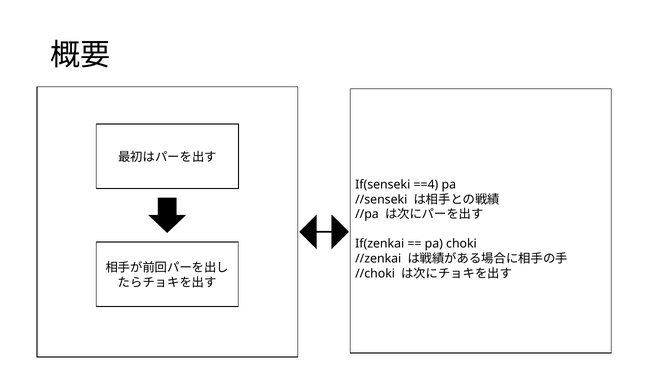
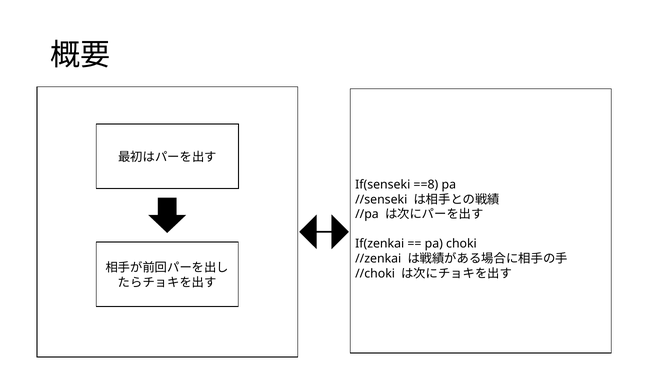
==4: ==4 -> ==8
